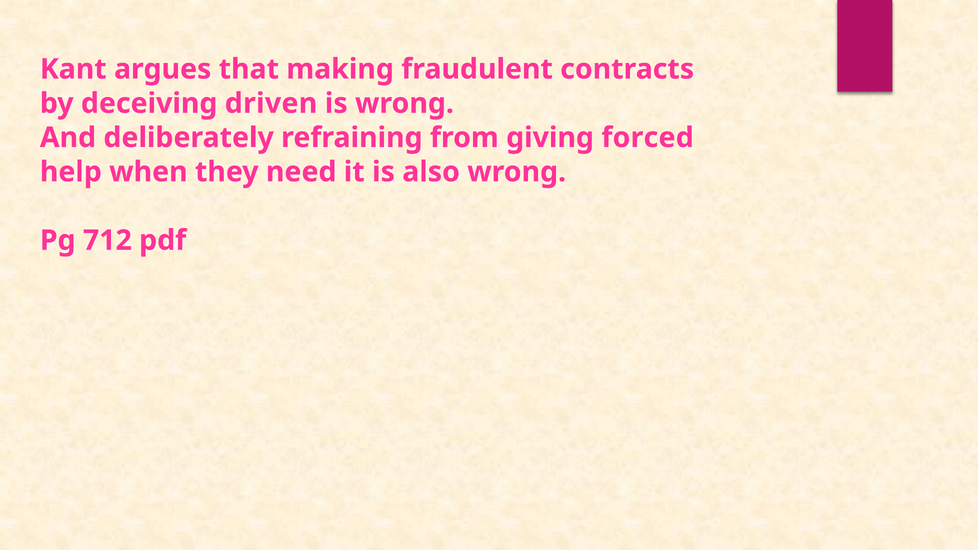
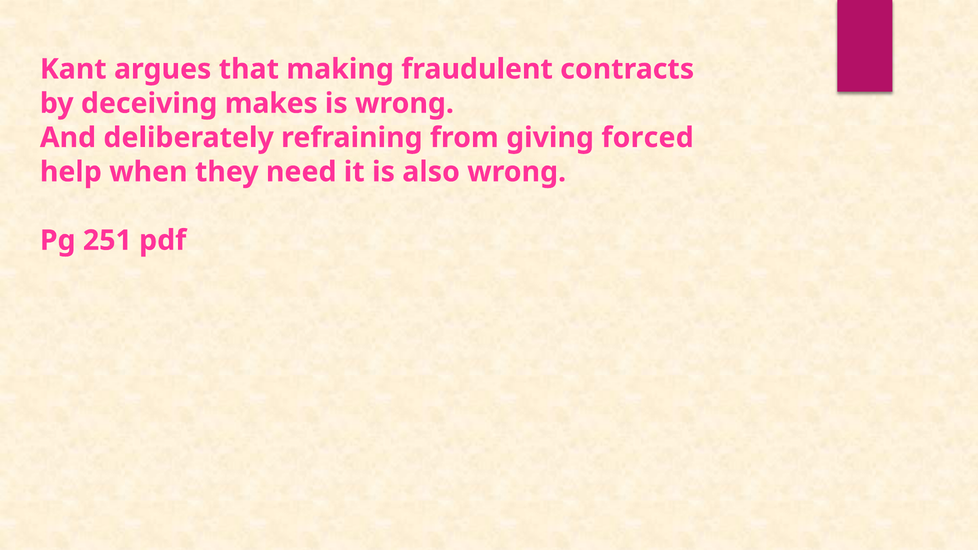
driven: driven -> makes
712: 712 -> 251
